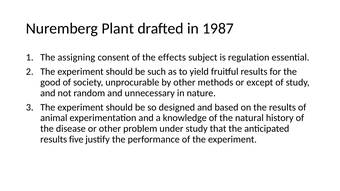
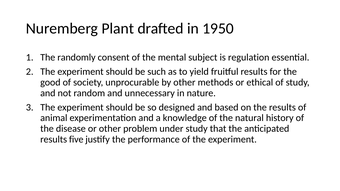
1987: 1987 -> 1950
assigning: assigning -> randomly
effects: effects -> mental
except: except -> ethical
